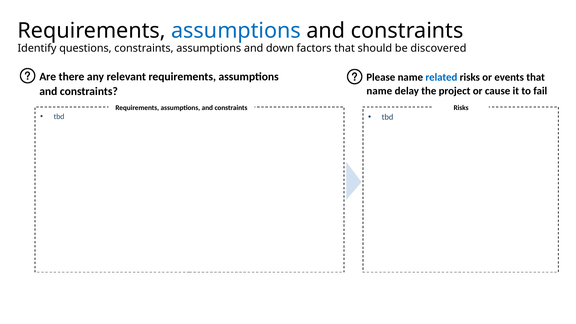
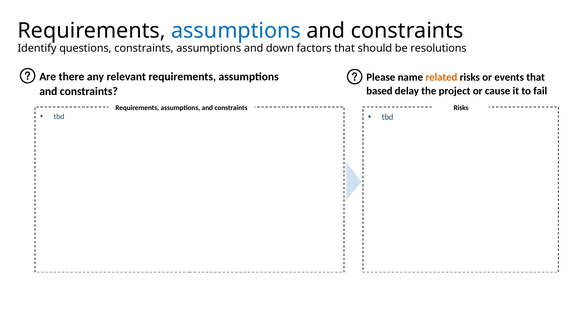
discovered: discovered -> resolutions
related colour: blue -> orange
name at (379, 91): name -> based
